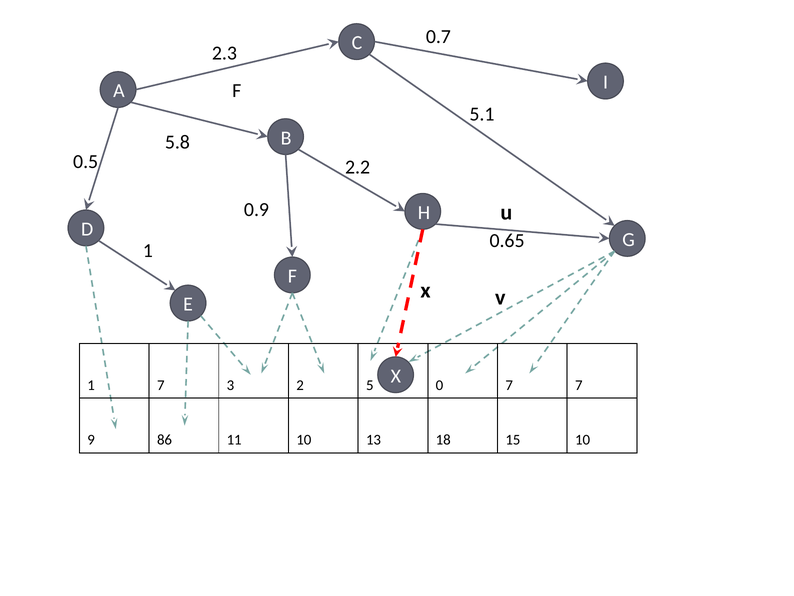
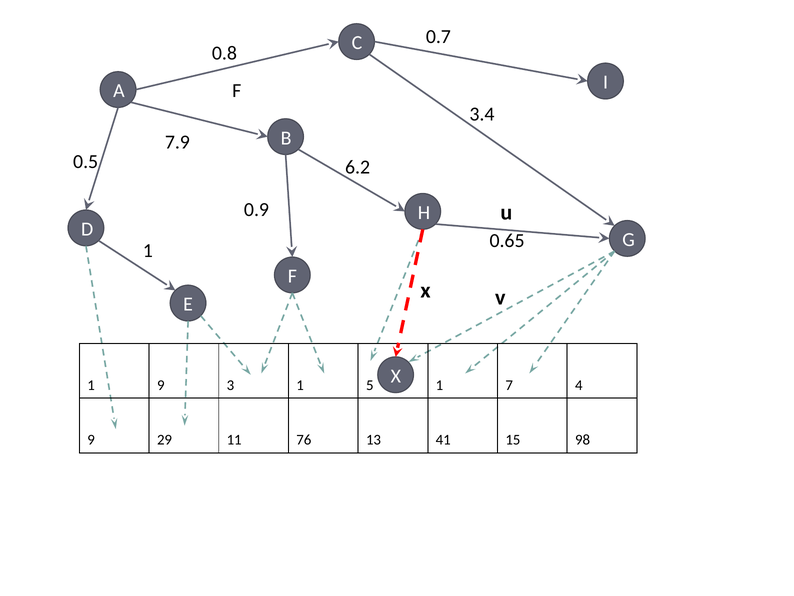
2.3: 2.3 -> 0.8
5.1: 5.1 -> 3.4
5.8: 5.8 -> 7.9
2.2: 2.2 -> 6.2
1 7: 7 -> 9
3 2: 2 -> 1
5 0: 0 -> 1
7 7: 7 -> 4
86: 86 -> 29
11 10: 10 -> 76
18: 18 -> 41
15 10: 10 -> 98
